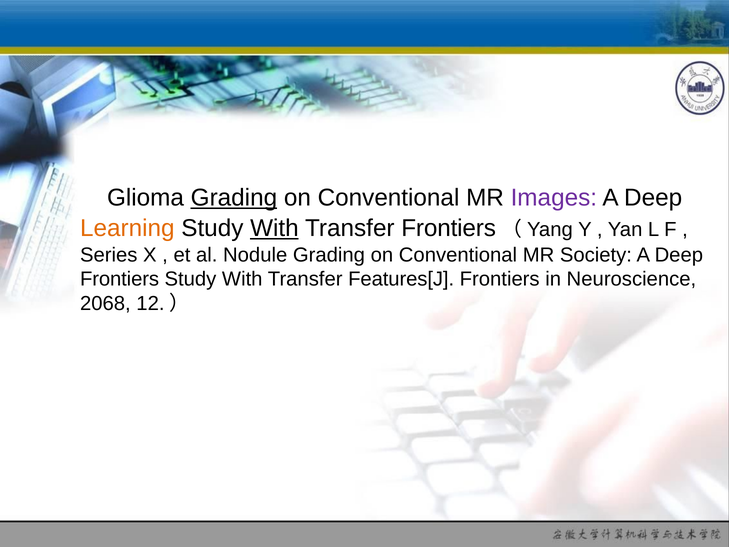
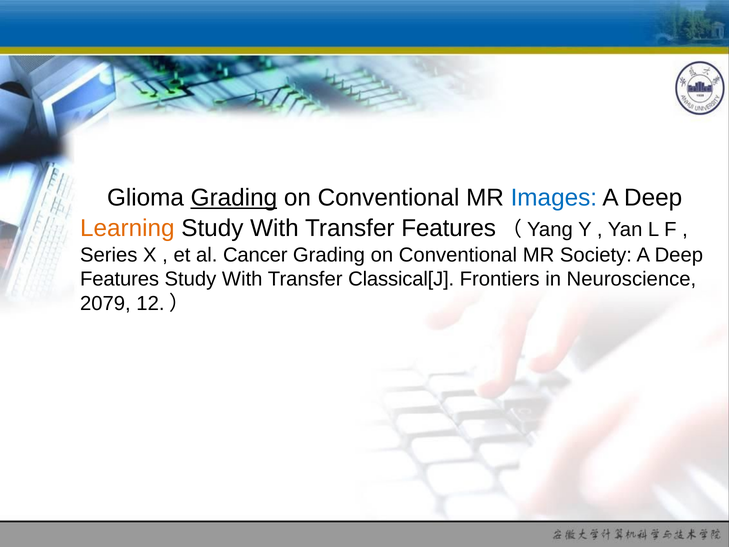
Images colour: purple -> blue
With at (274, 228) underline: present -> none
Transfer Frontiers: Frontiers -> Features
Nodule: Nodule -> Cancer
Frontiers at (120, 279): Frontiers -> Features
Features[J: Features[J -> Classical[J
2068: 2068 -> 2079
